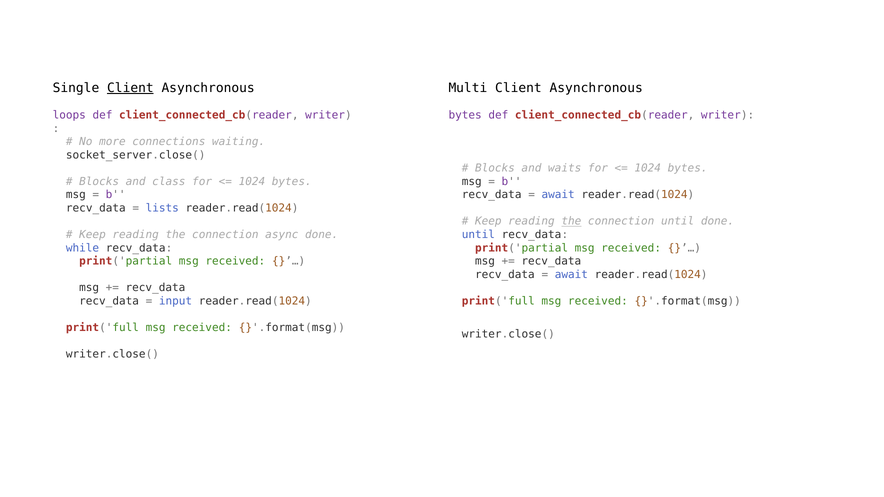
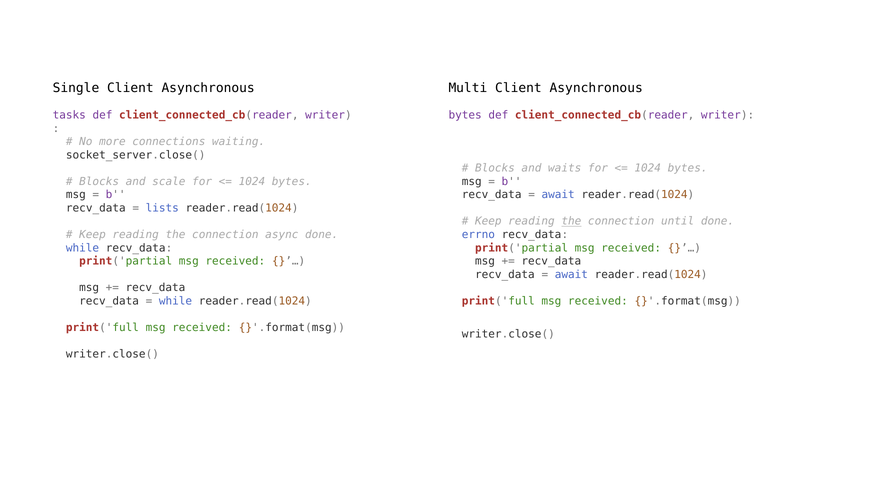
Client at (130, 88) underline: present -> none
loops: loops -> tasks
class: class -> scale
until at (478, 235): until -> errno
input at (176, 301): input -> while
